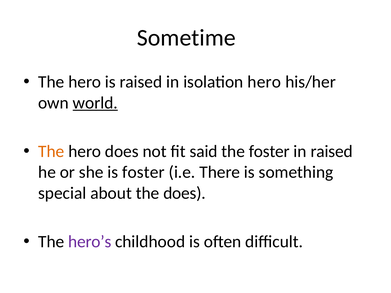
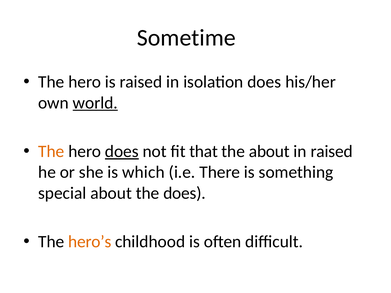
isolation hero: hero -> does
does at (122, 152) underline: none -> present
said: said -> that
the foster: foster -> about
is foster: foster -> which
hero’s colour: purple -> orange
